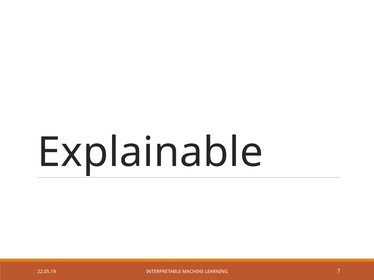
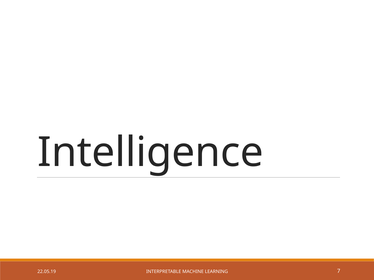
Explainable: Explainable -> Intelligence
